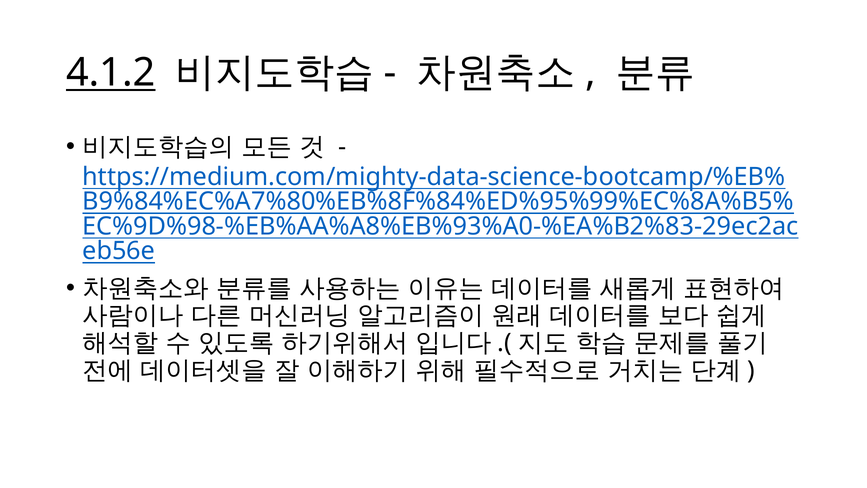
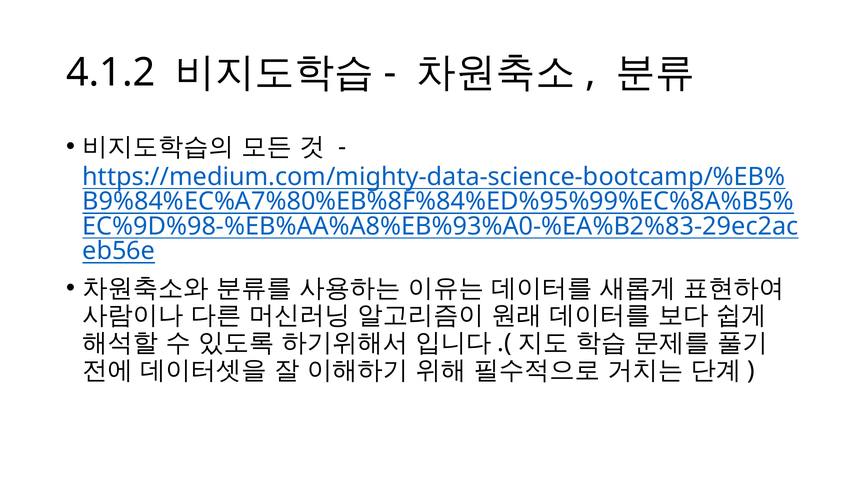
4.1.2 underline: present -> none
